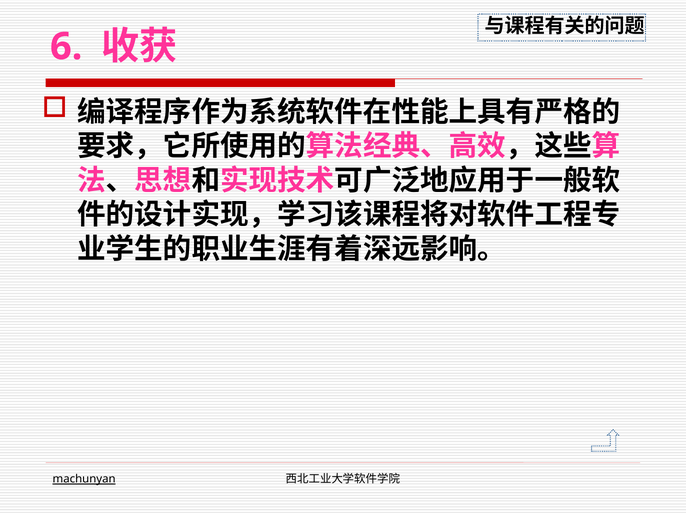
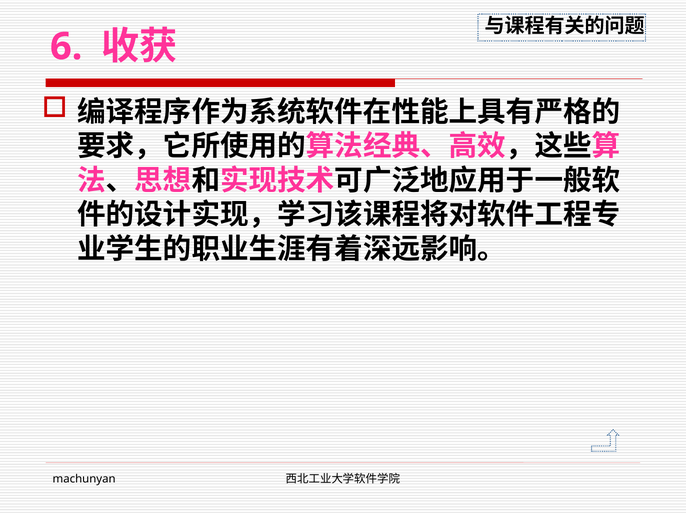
machunyan underline: present -> none
